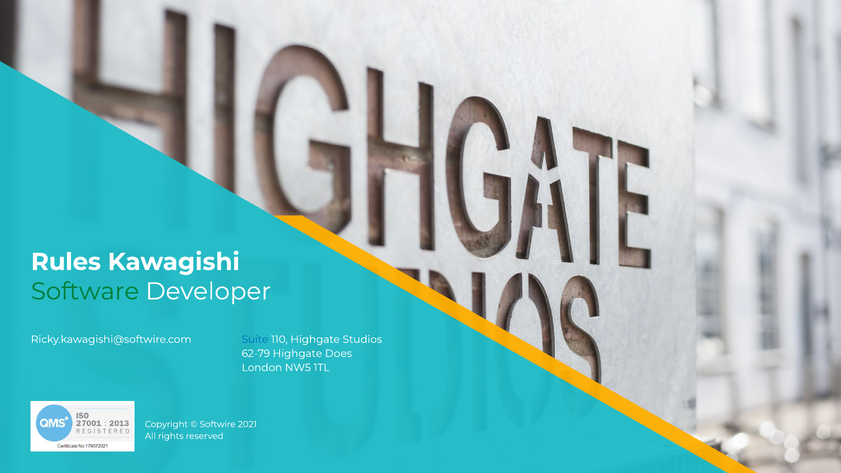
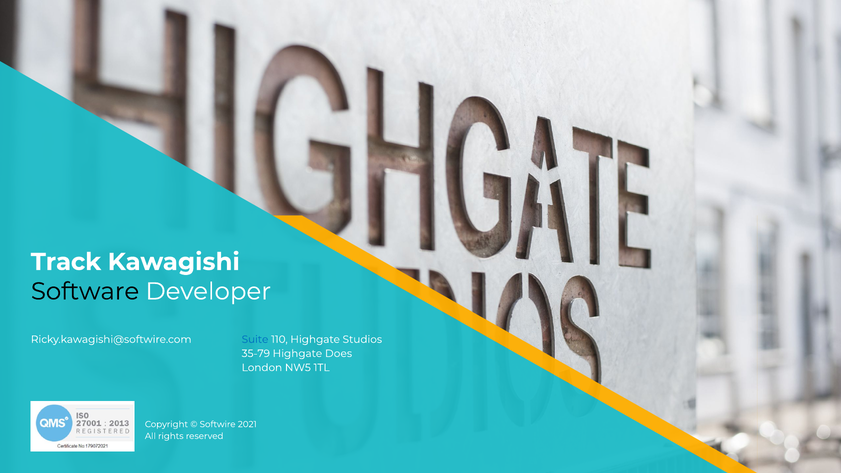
Rules: Rules -> Track
Software colour: green -> black
62-79: 62-79 -> 35-79
